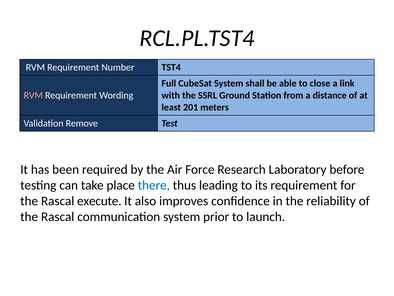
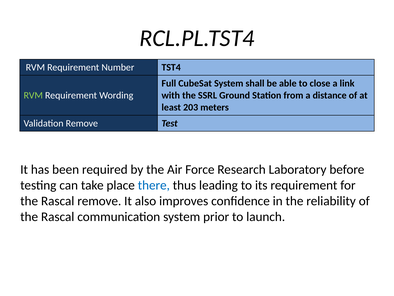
RVM at (33, 95) colour: pink -> light green
201: 201 -> 203
Rascal execute: execute -> remove
